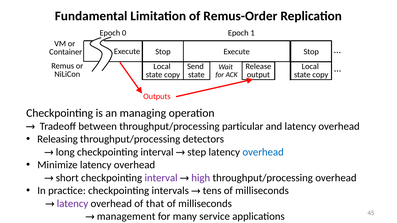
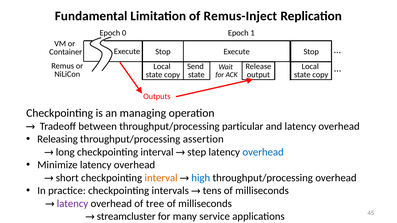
Remus-Order: Remus-Order -> Remus-Inject
detectors: detectors -> assertion
interval at (161, 178) colour: purple -> orange
high colour: purple -> blue
that: that -> tree
management: management -> streamcluster
